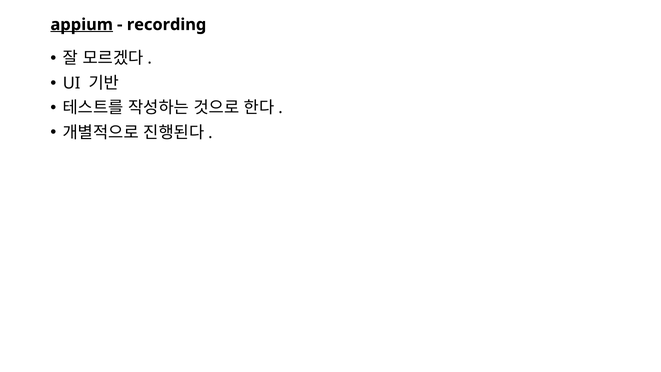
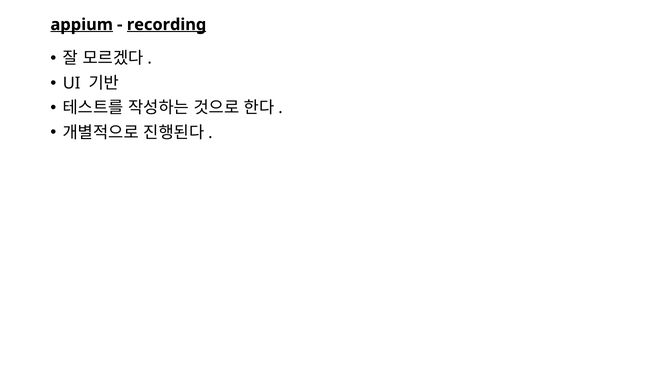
recording underline: none -> present
